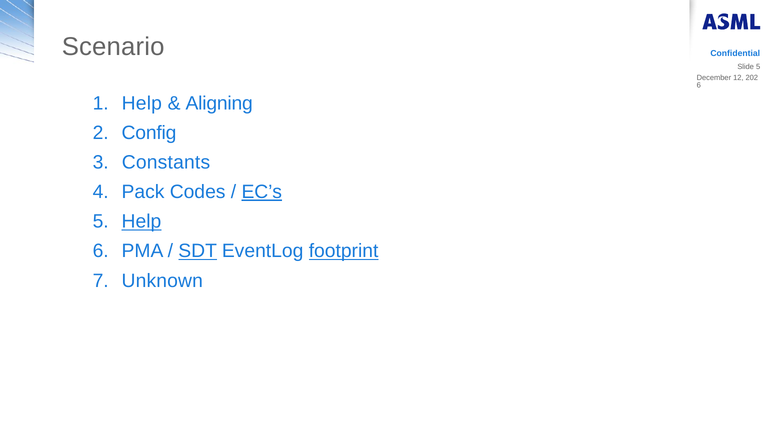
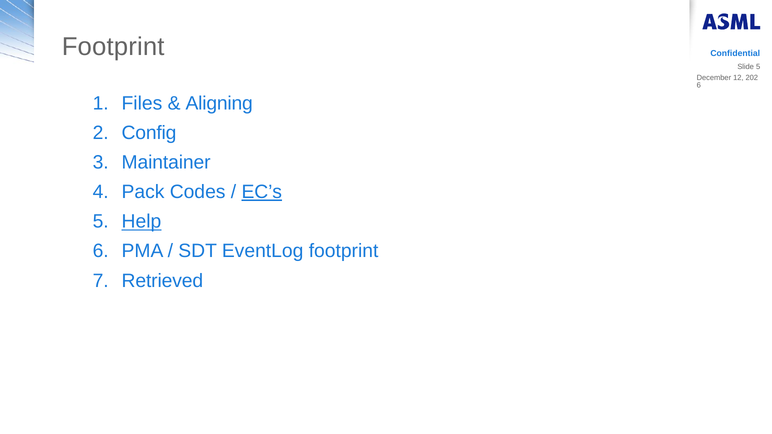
Scenario at (113, 47): Scenario -> Footprint
Help at (142, 103): Help -> Files
Constants: Constants -> Maintainer
SDT underline: present -> none
footprint at (344, 251) underline: present -> none
Unknown: Unknown -> Retrieved
